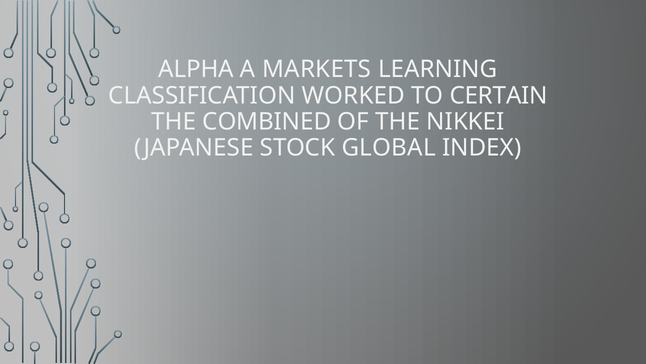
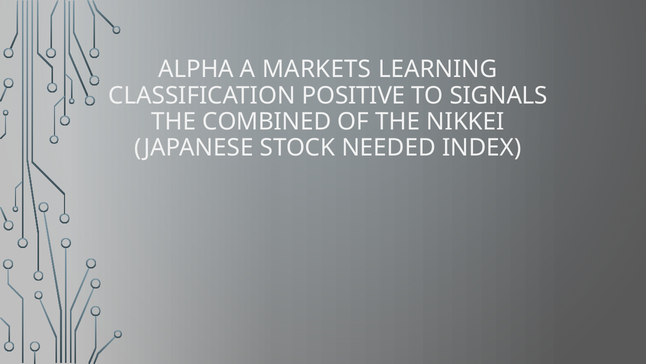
WORKED: WORKED -> POSITIVE
CERTAIN: CERTAIN -> SIGNALS
GLOBAL: GLOBAL -> NEEDED
